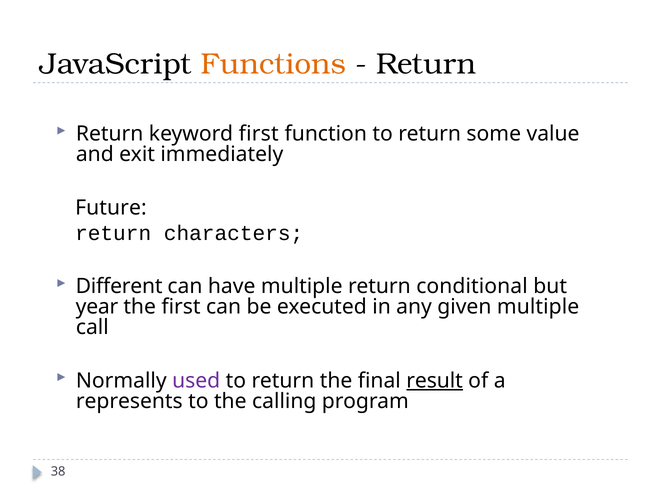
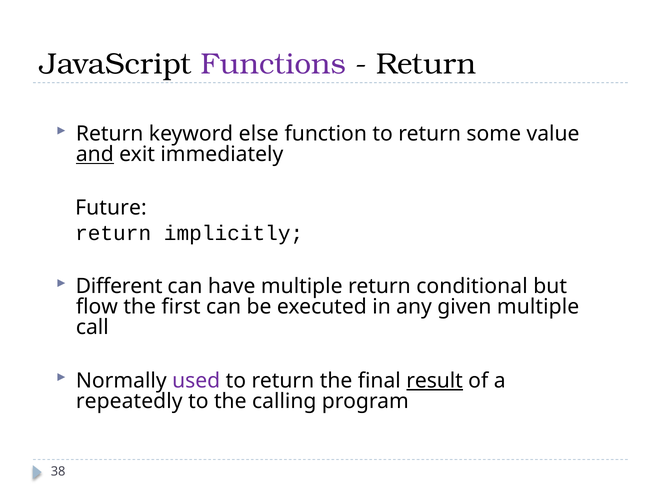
Functions colour: orange -> purple
keyword first: first -> else
and underline: none -> present
characters: characters -> implicitly
year: year -> flow
represents: represents -> repeatedly
